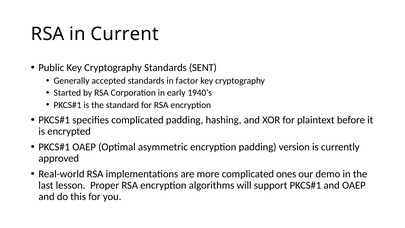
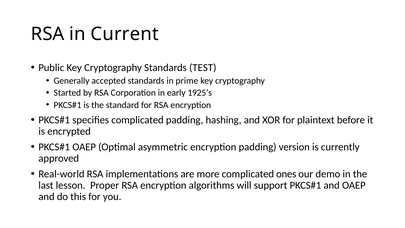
SENT: SENT -> TEST
factor: factor -> prime
1940’s: 1940’s -> 1925’s
